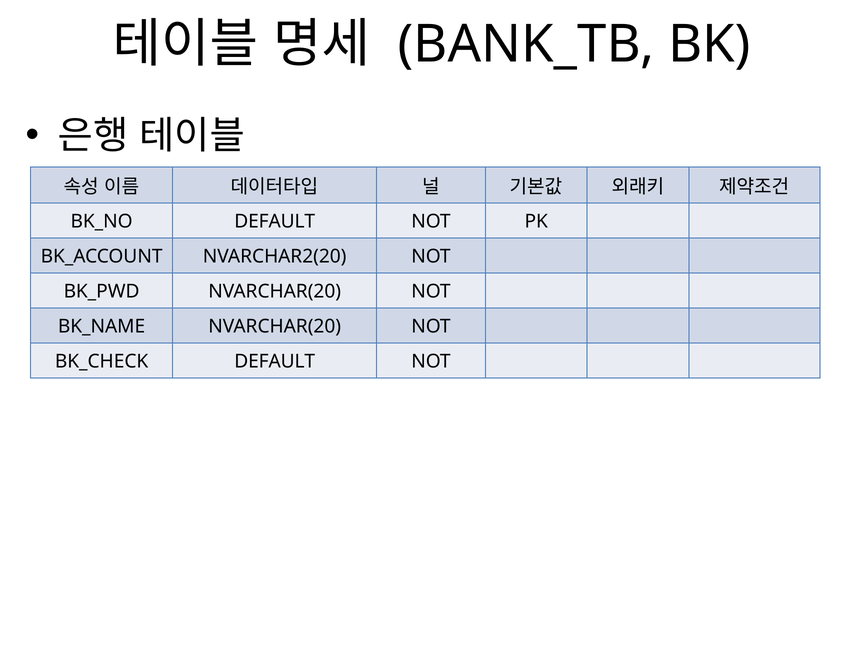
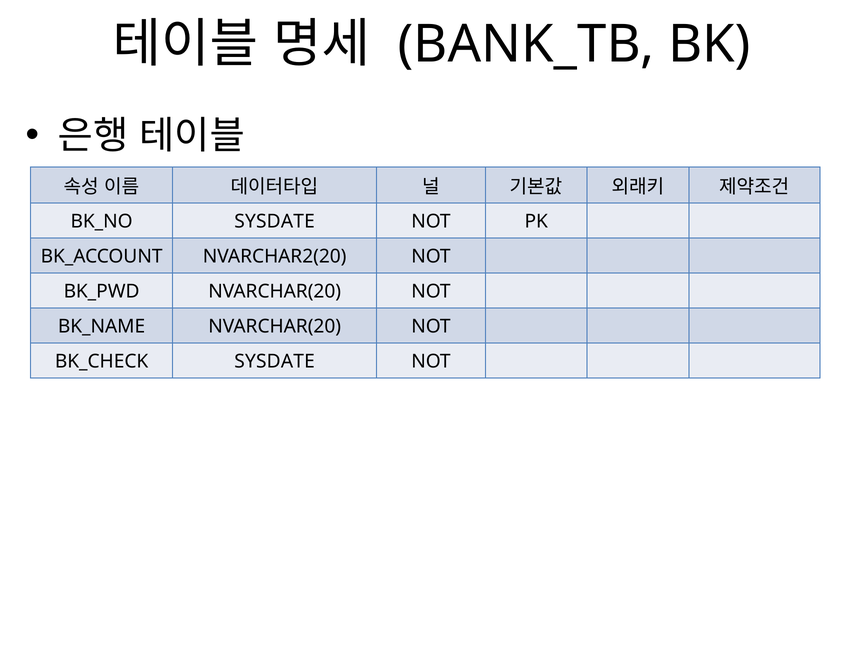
DEFAULT at (275, 222): DEFAULT -> SYSDATE
DEFAULT at (275, 362): DEFAULT -> SYSDATE
